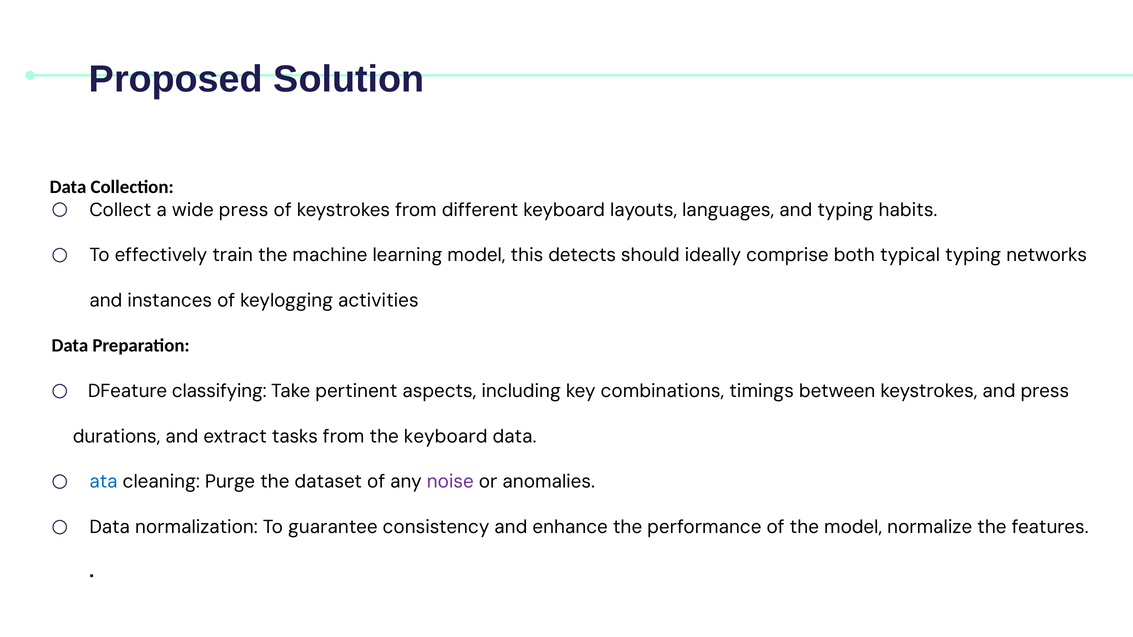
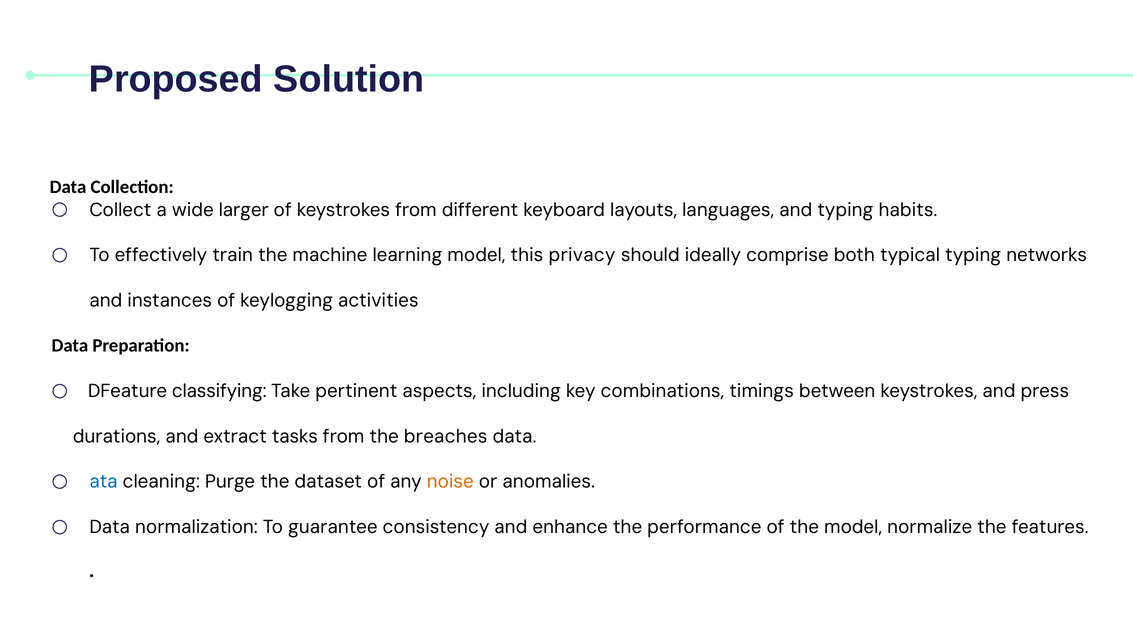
wide press: press -> larger
detects: detects -> privacy
the keyboard: keyboard -> breaches
noise colour: purple -> orange
